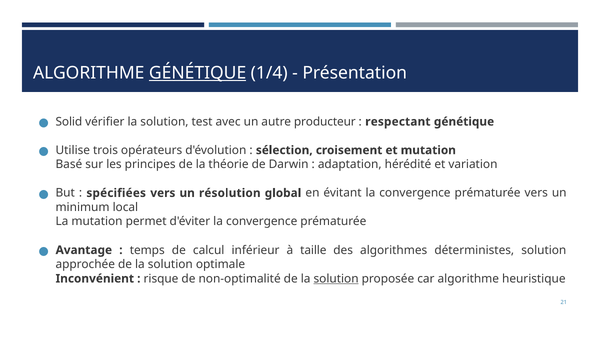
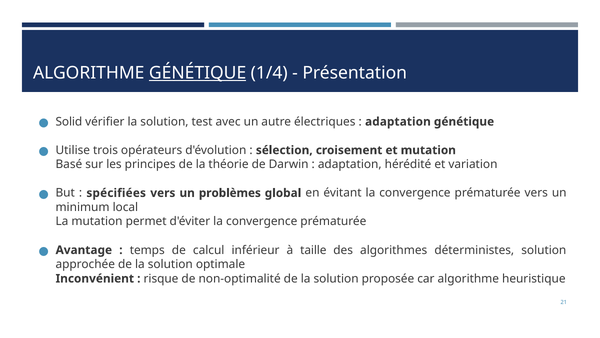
producteur: producteur -> électriques
respectant at (398, 122): respectant -> adaptation
résolution: résolution -> problèmes
solution at (336, 278) underline: present -> none
